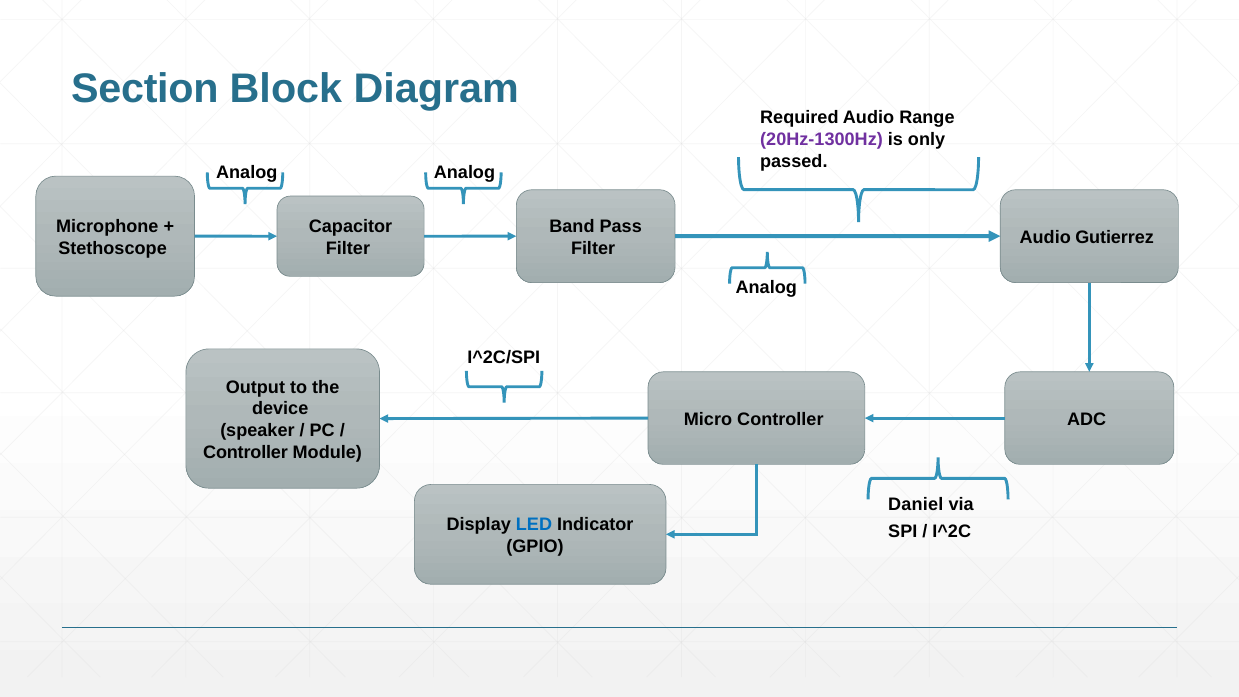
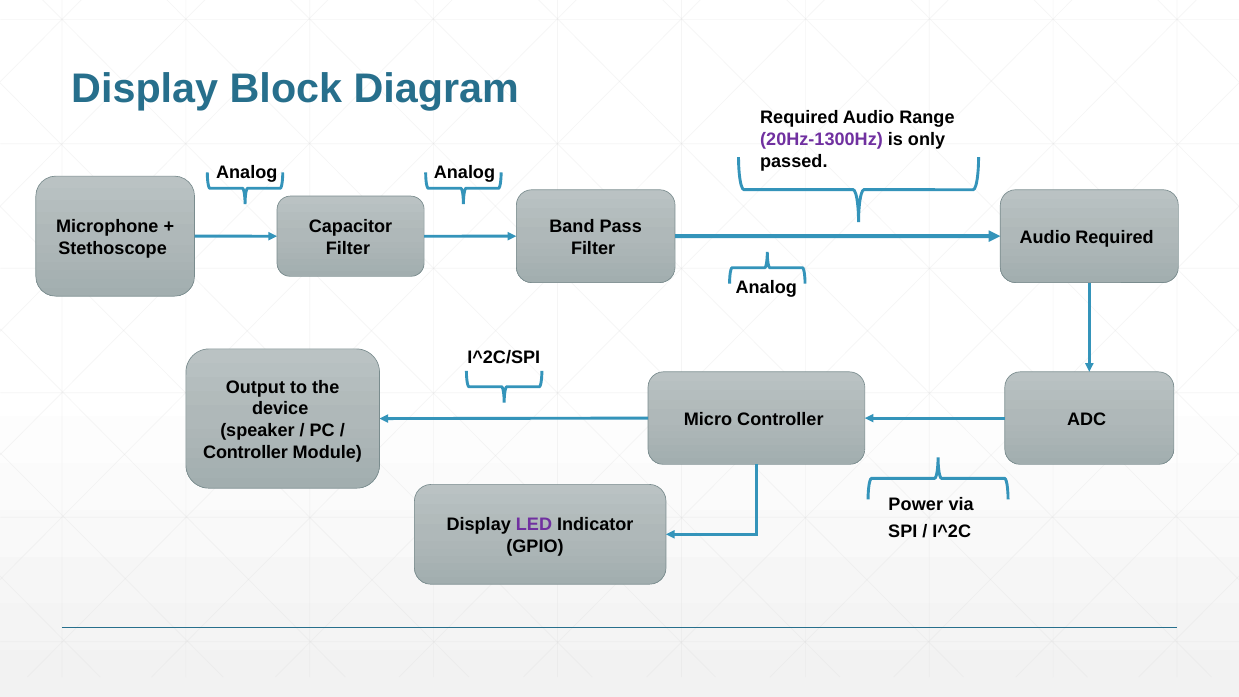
Section at (145, 89): Section -> Display
Audio Gutierrez: Gutierrez -> Required
Daniel: Daniel -> Power
LED colour: blue -> purple
